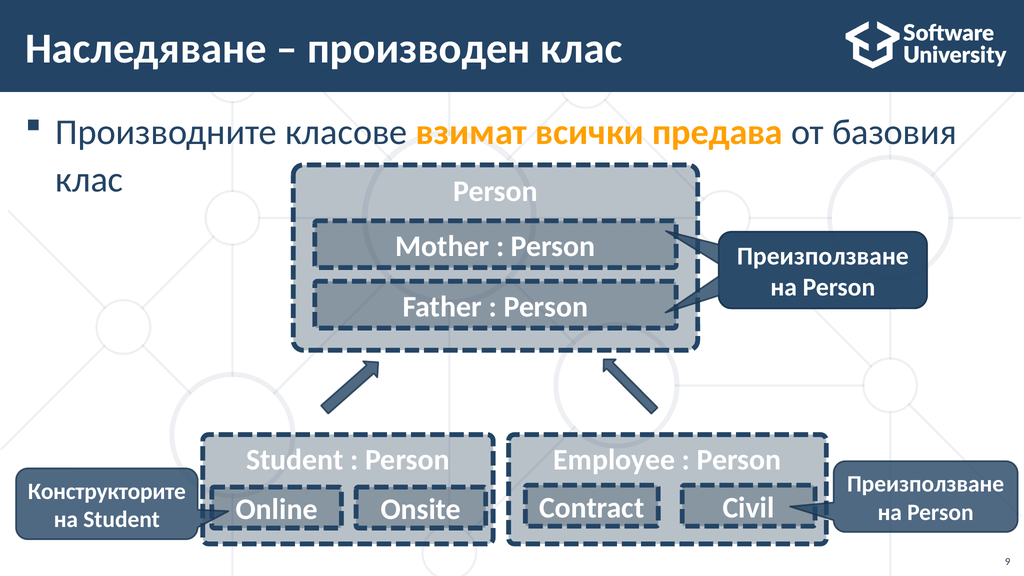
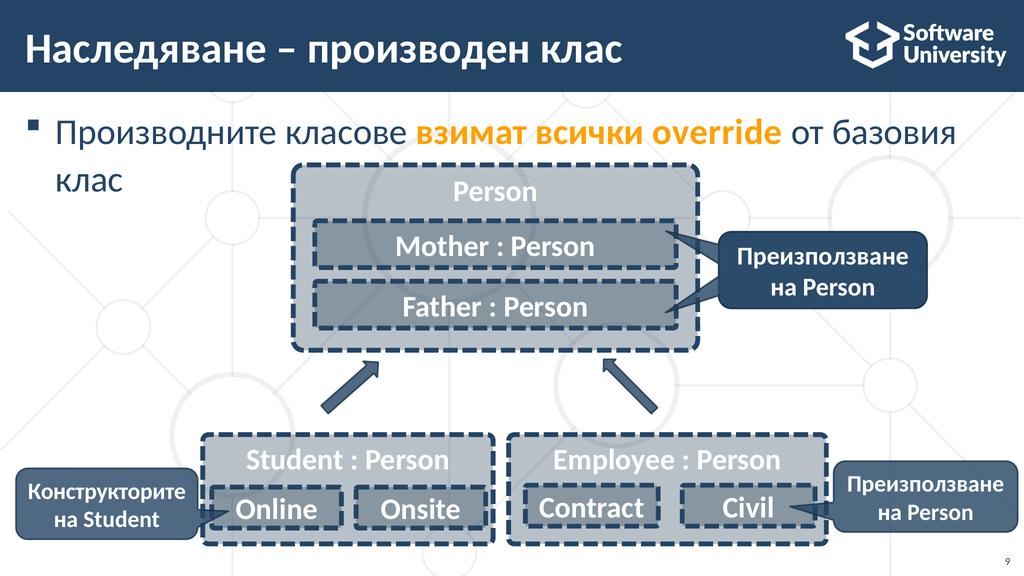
предава: предава -> override
